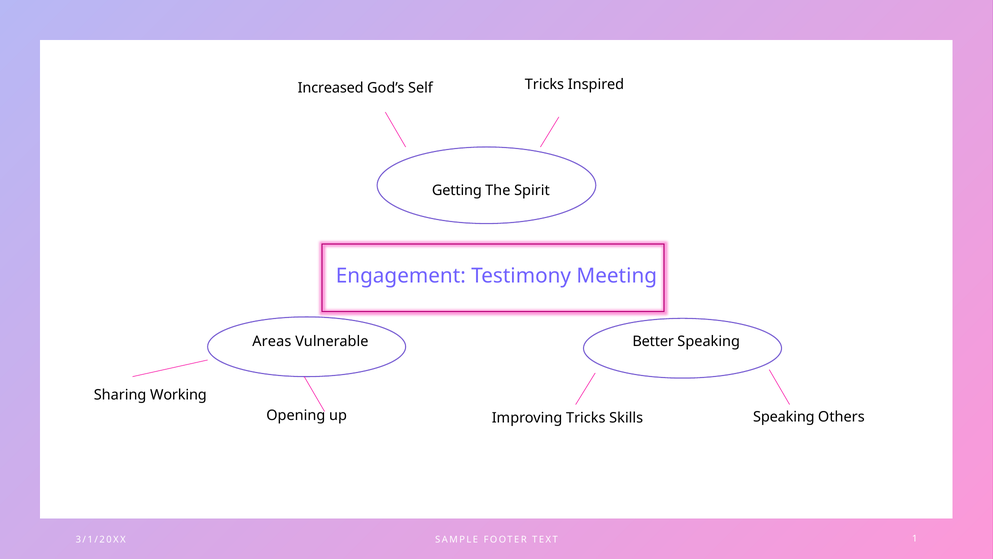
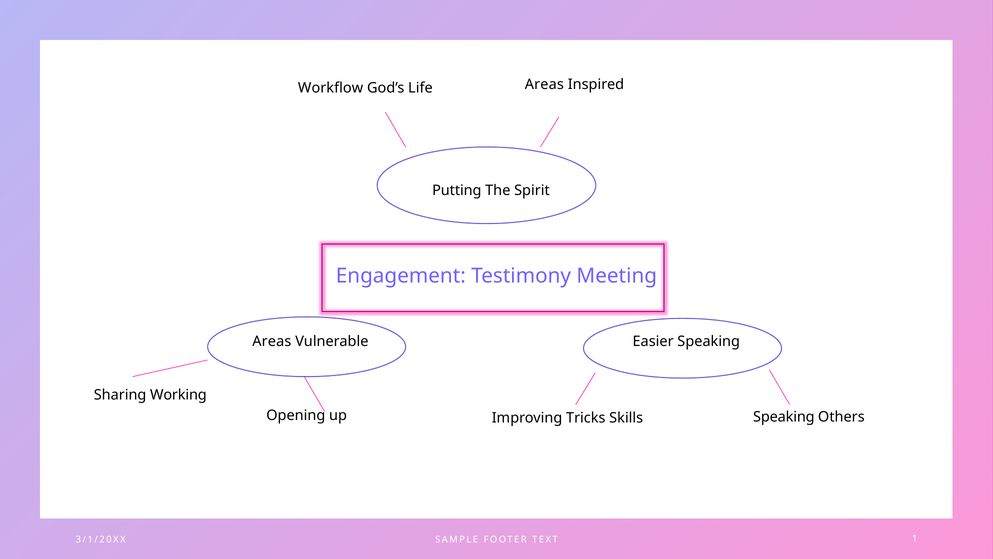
Tricks at (544, 85): Tricks -> Areas
Increased: Increased -> Workflow
Self: Self -> Life
Getting: Getting -> Putting
Better: Better -> Easier
